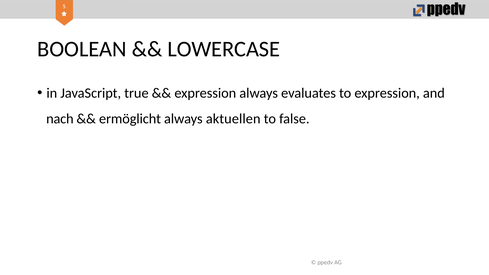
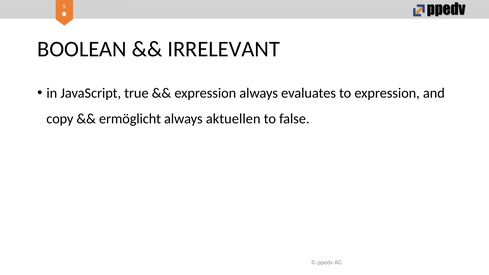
LOWERCASE: LOWERCASE -> IRRELEVANT
nach: nach -> copy
